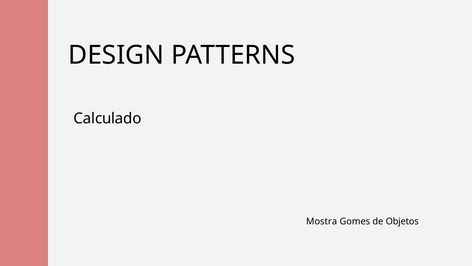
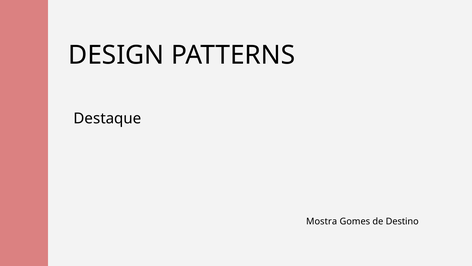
Calculado: Calculado -> Destaque
Objetos: Objetos -> Destino
